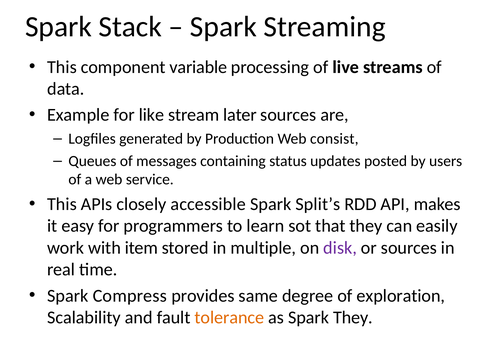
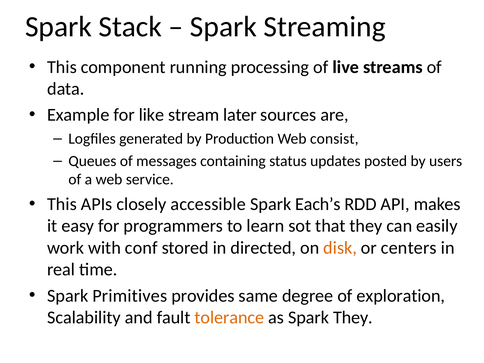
variable: variable -> running
Split’s: Split’s -> Each’s
item: item -> conf
multiple: multiple -> directed
disk colour: purple -> orange
or sources: sources -> centers
Compress: Compress -> Primitives
